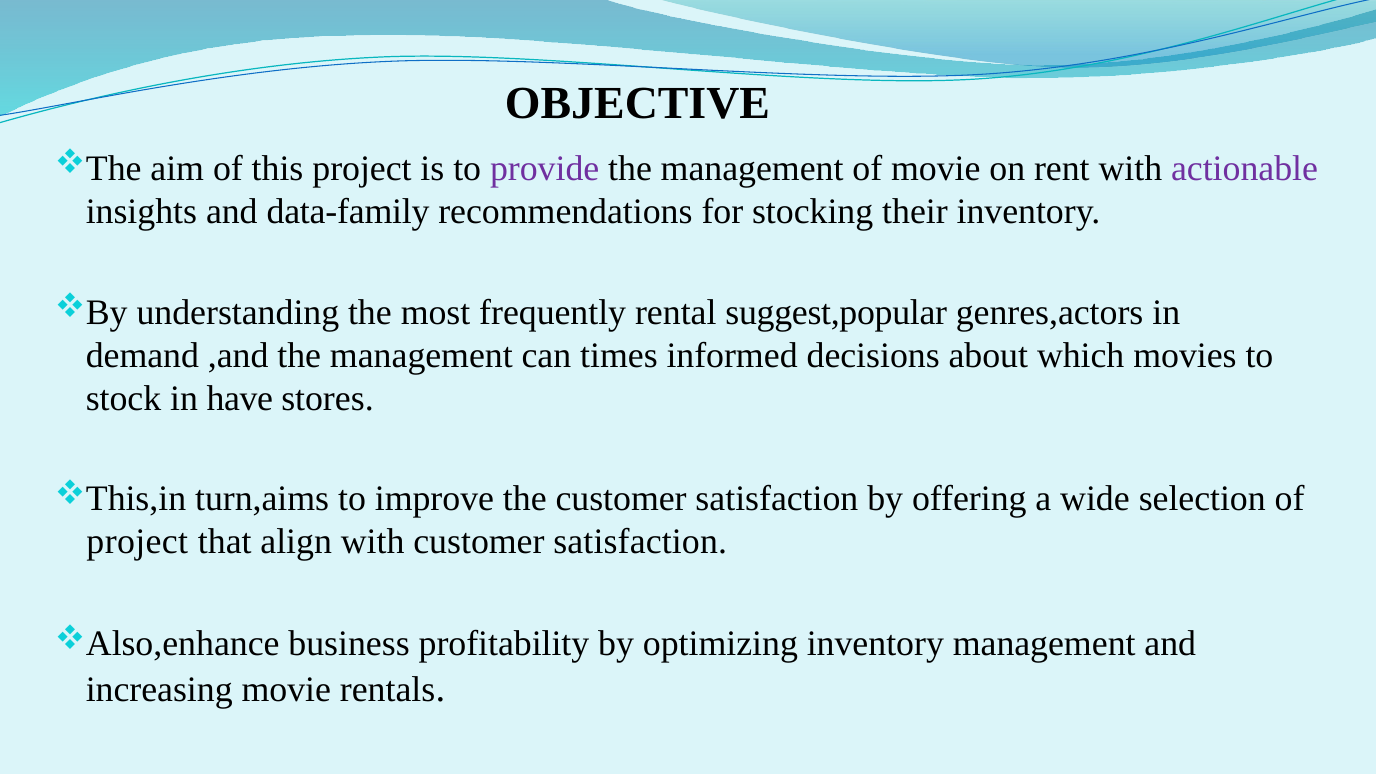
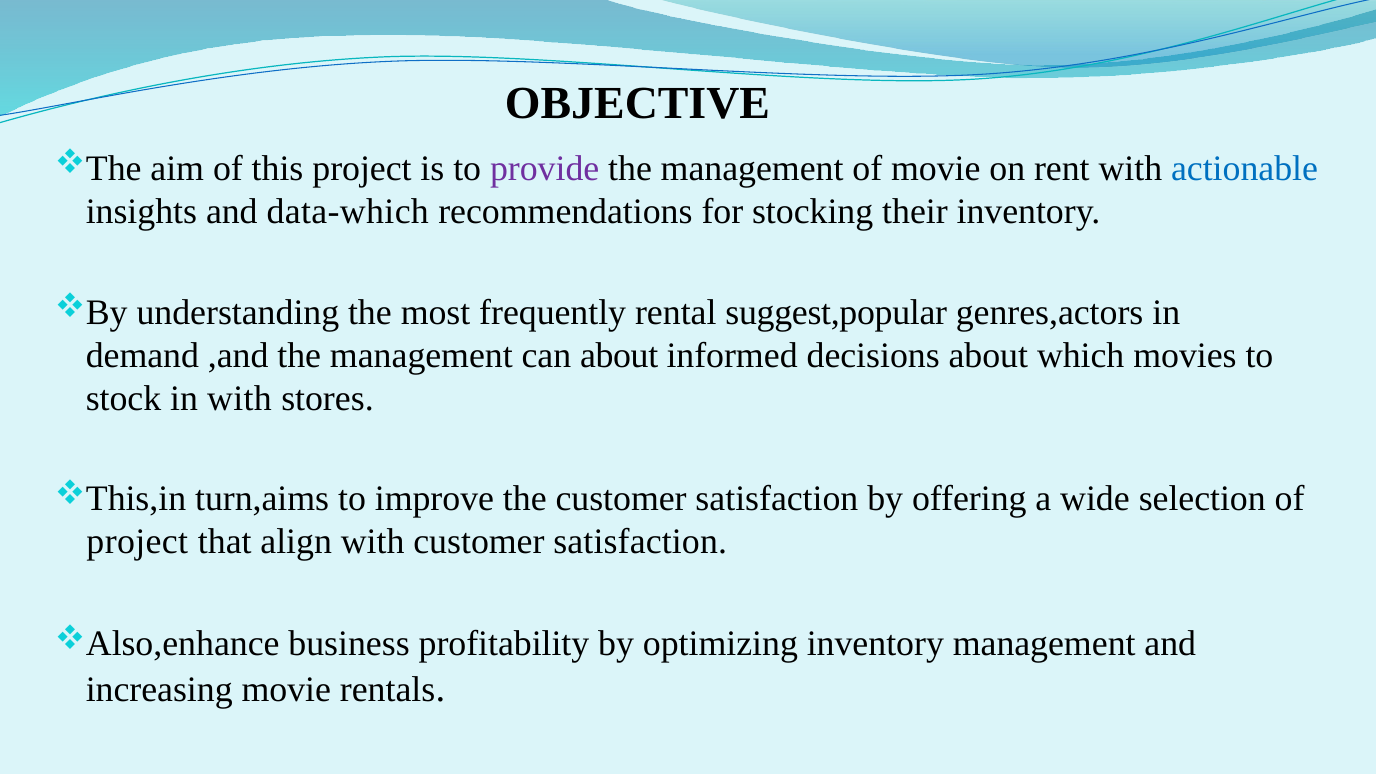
actionable colour: purple -> blue
data-family: data-family -> data-which
can times: times -> about
in have: have -> with
